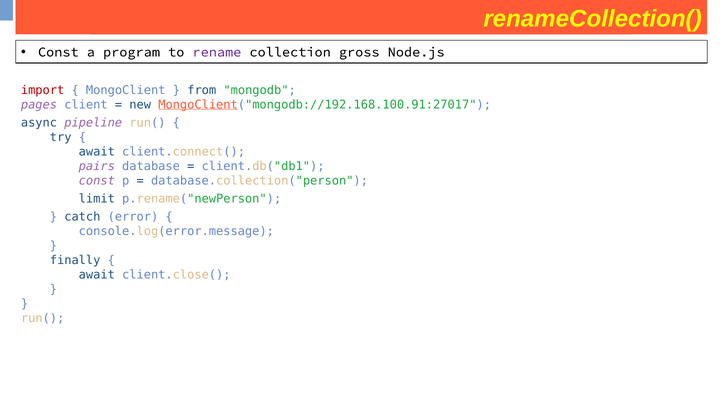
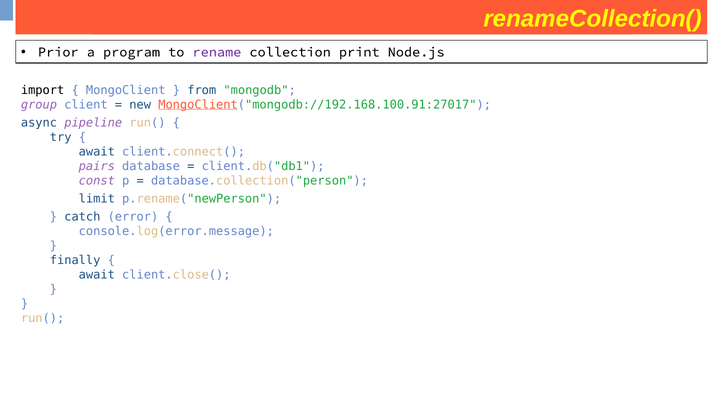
Const at (58, 52): Const -> Prior
gross: gross -> print
import colour: red -> black
pages: pages -> group
